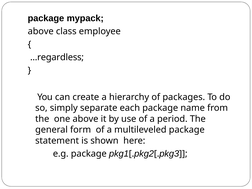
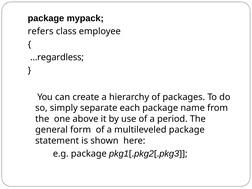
above at (41, 31): above -> refers
